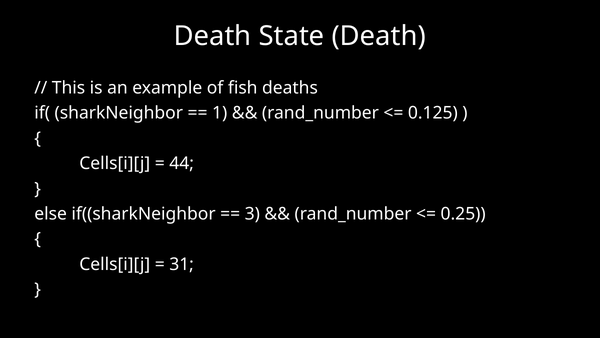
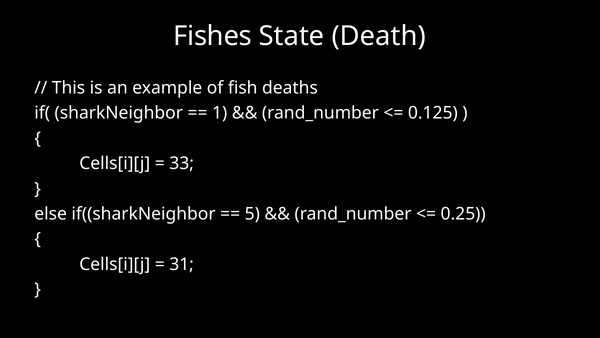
Death at (213, 36): Death -> Fishes
44: 44 -> 33
3: 3 -> 5
